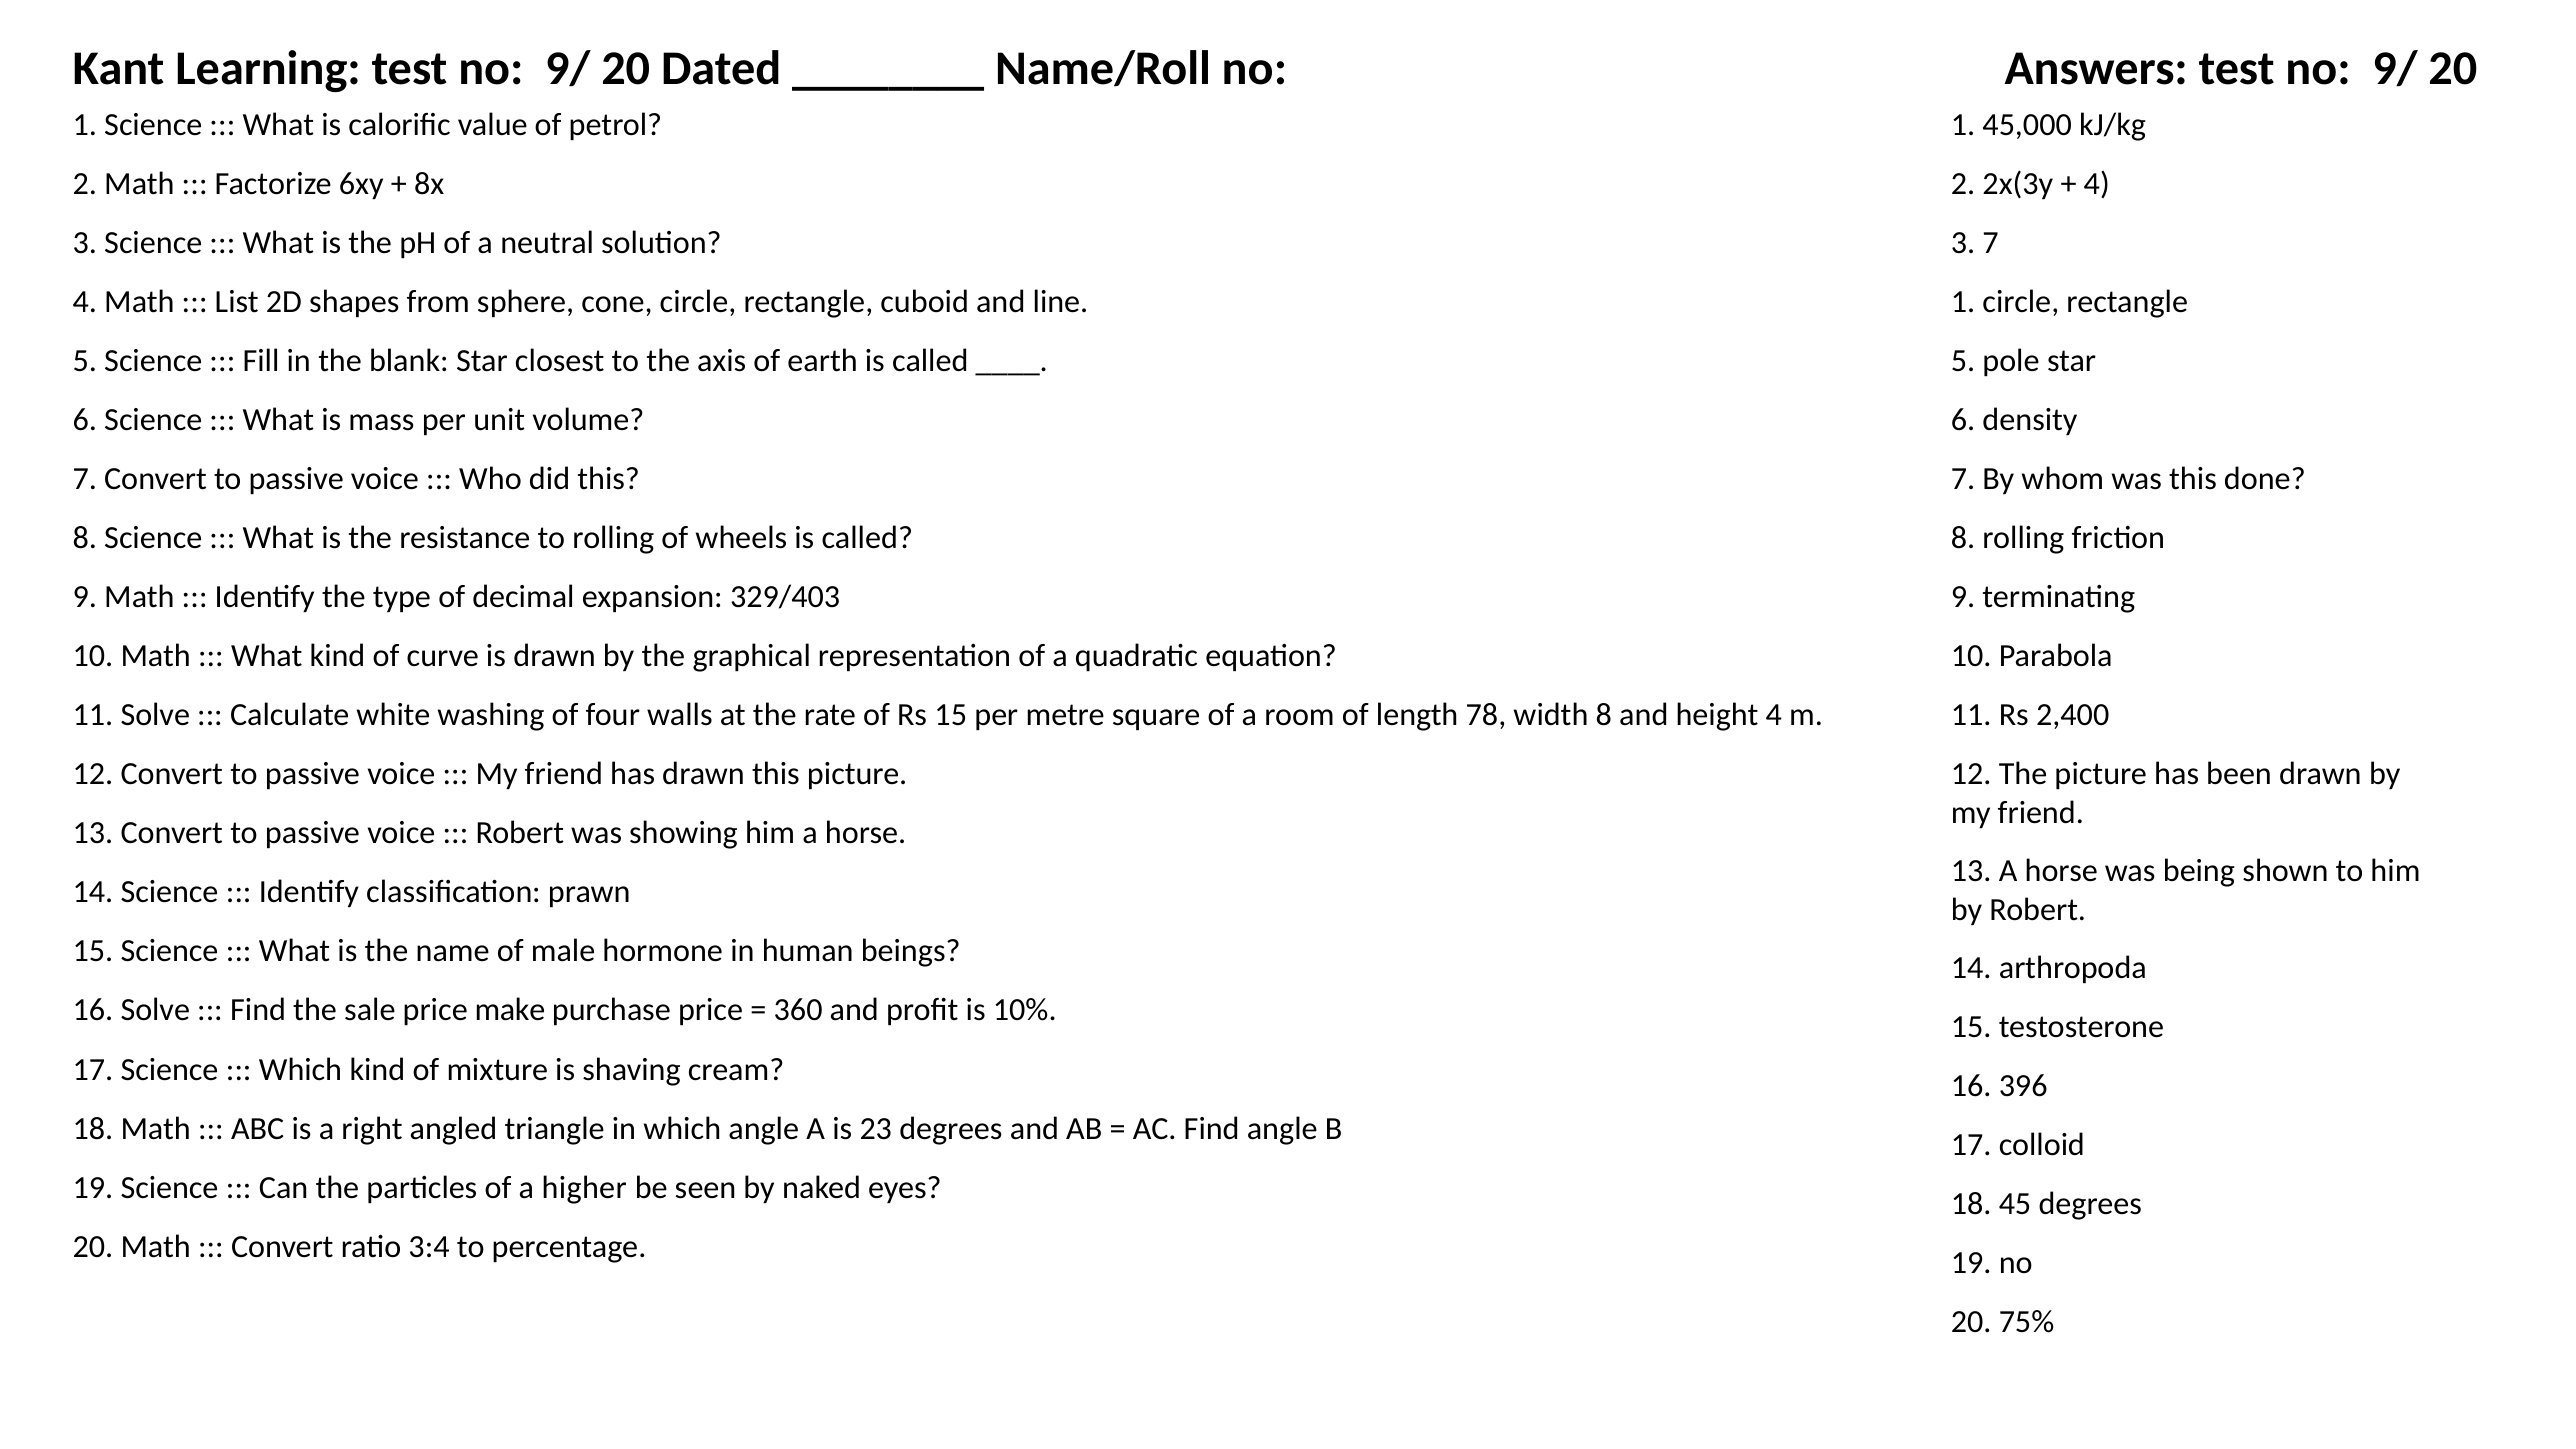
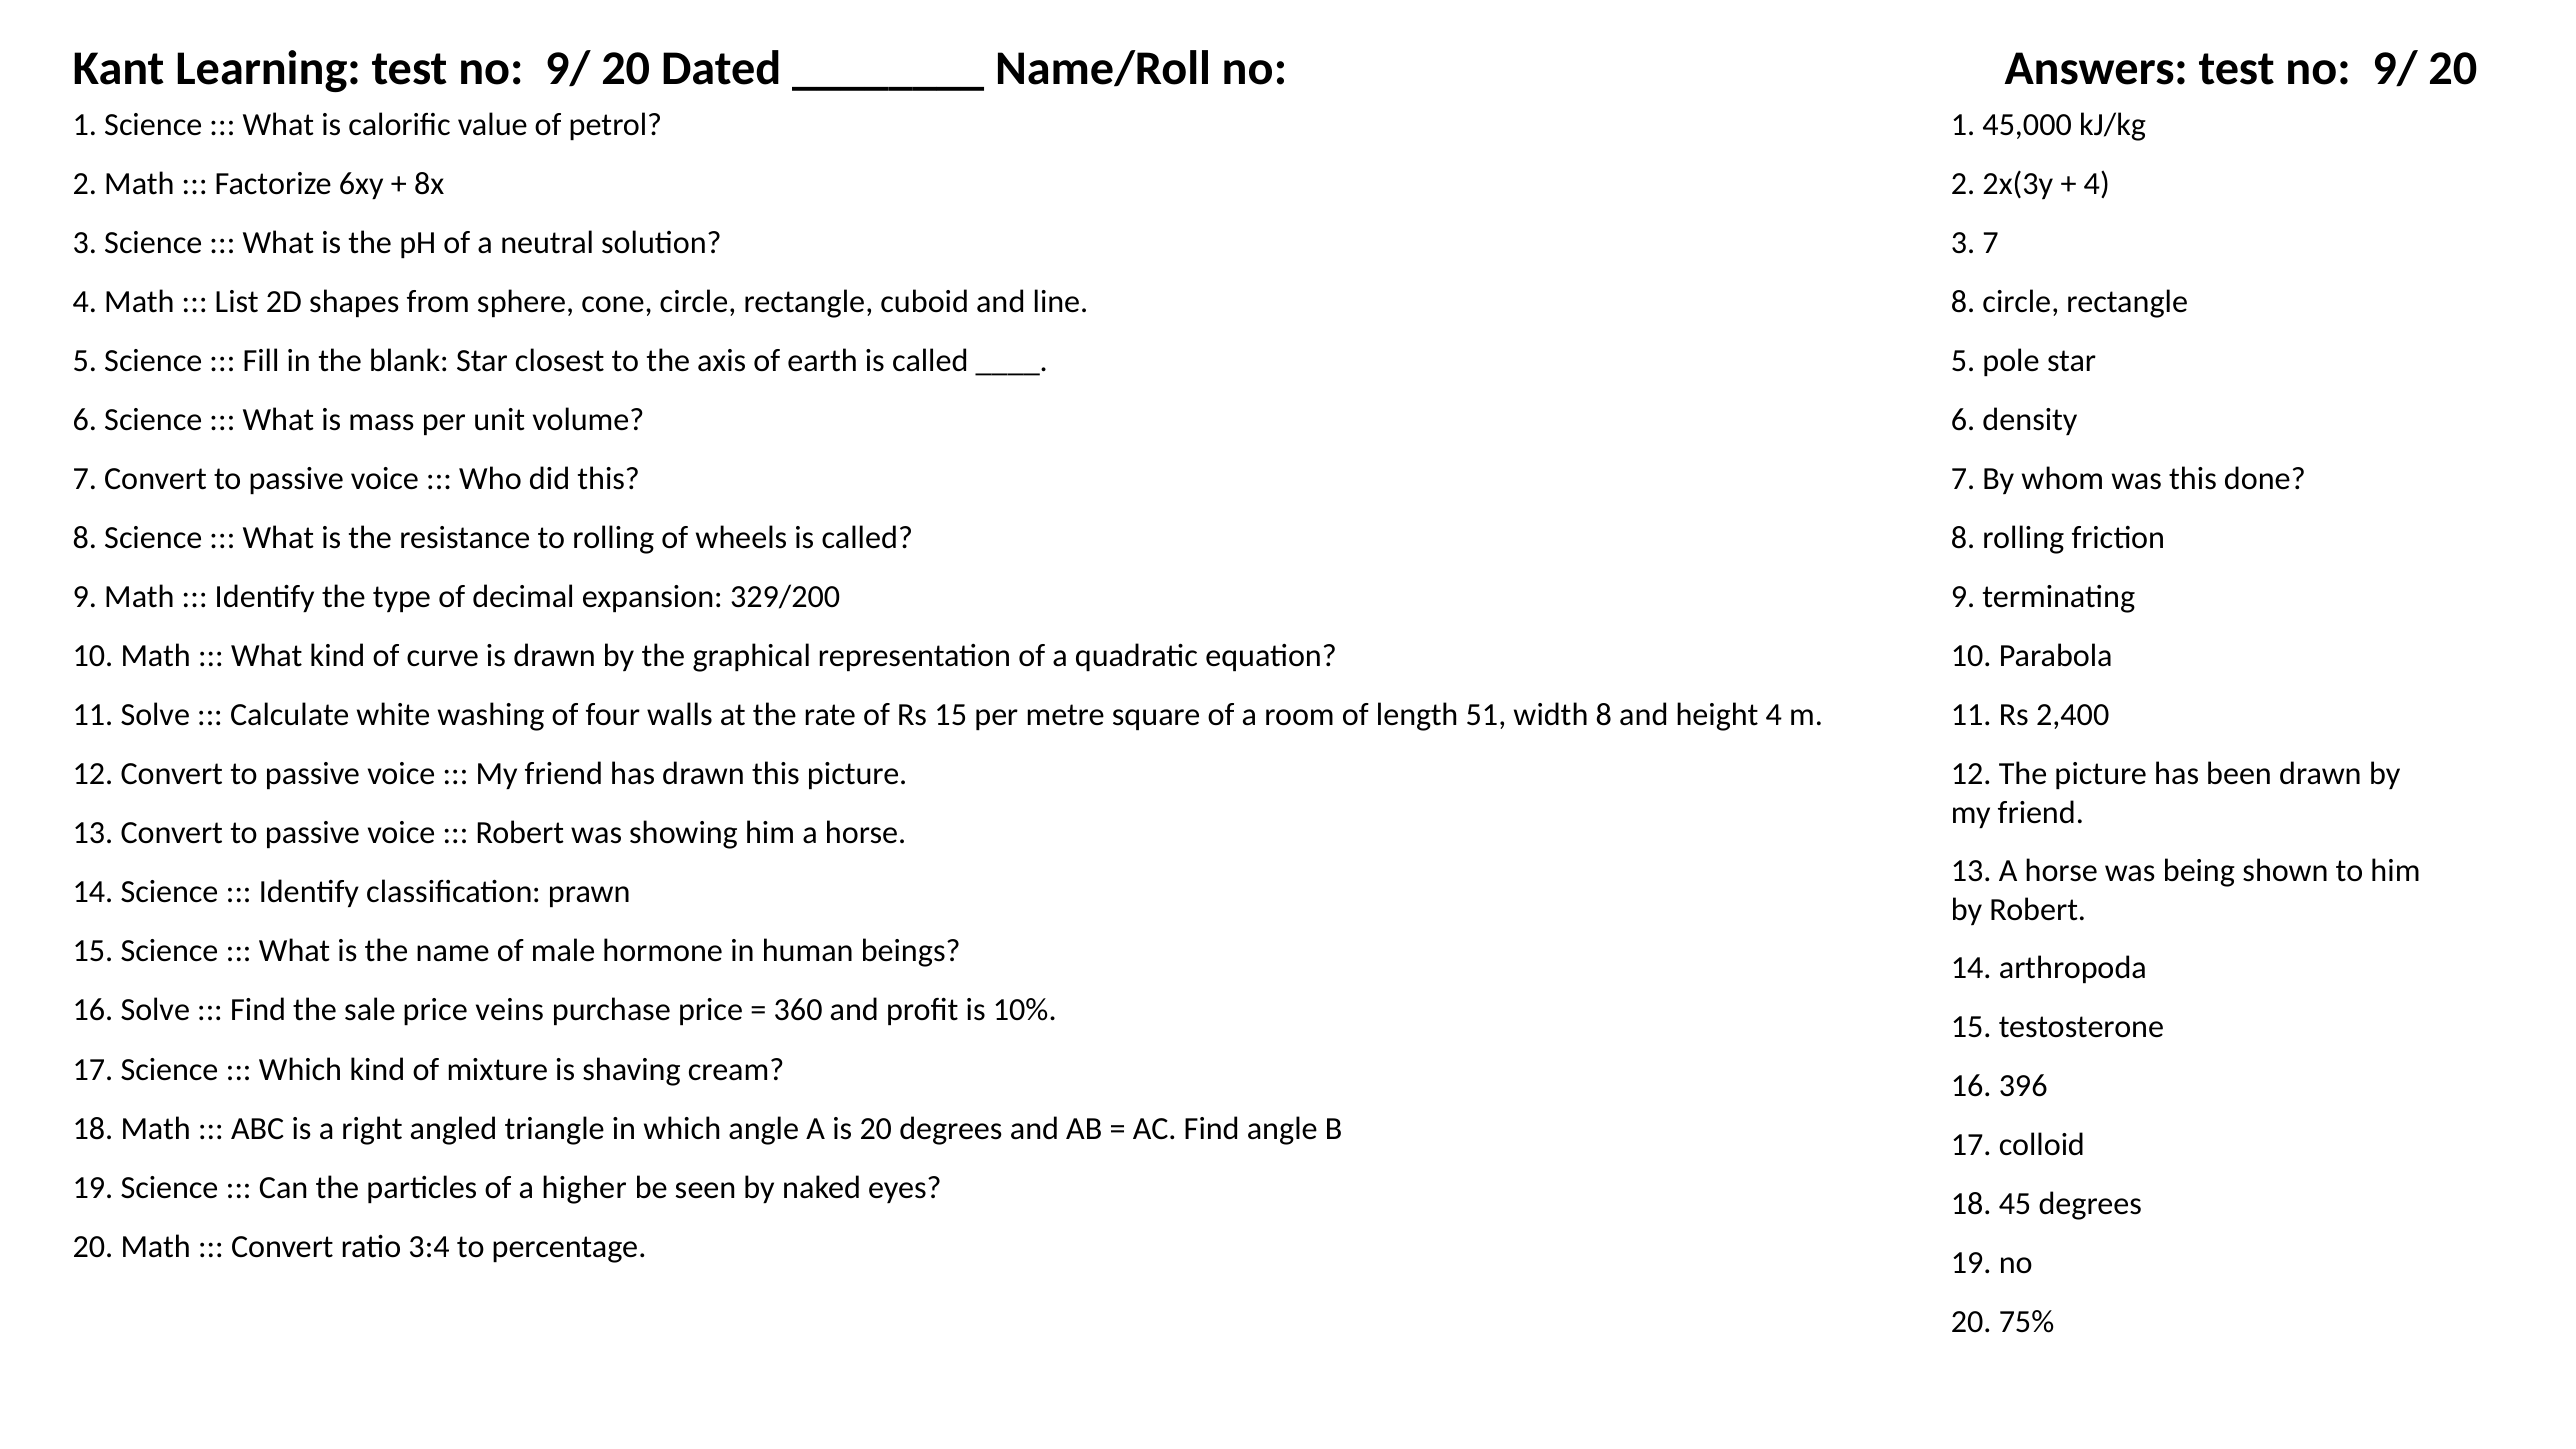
line 1: 1 -> 8
329/403: 329/403 -> 329/200
78: 78 -> 51
make: make -> veins
is 23: 23 -> 20
